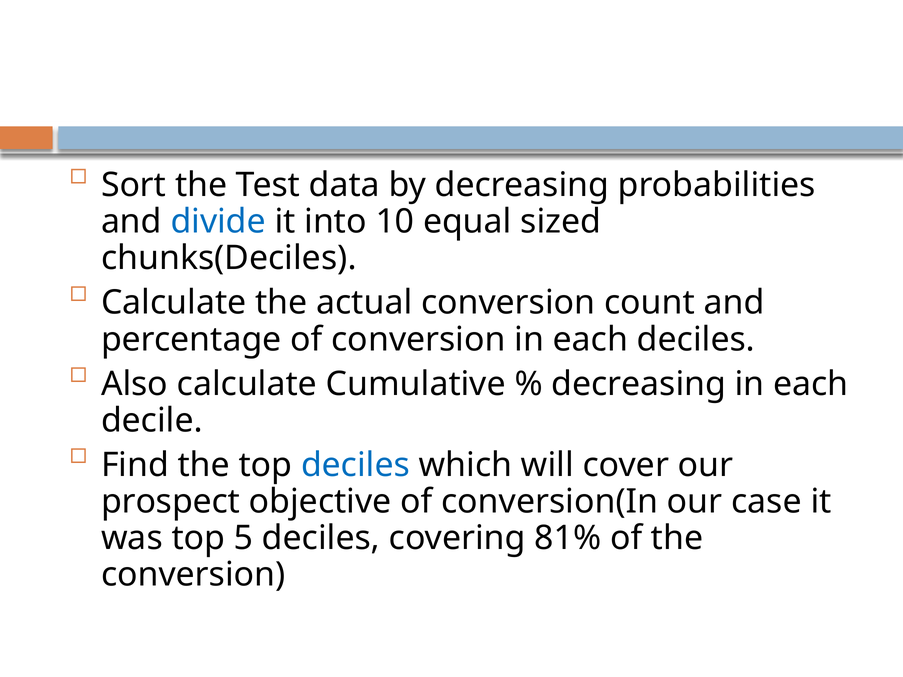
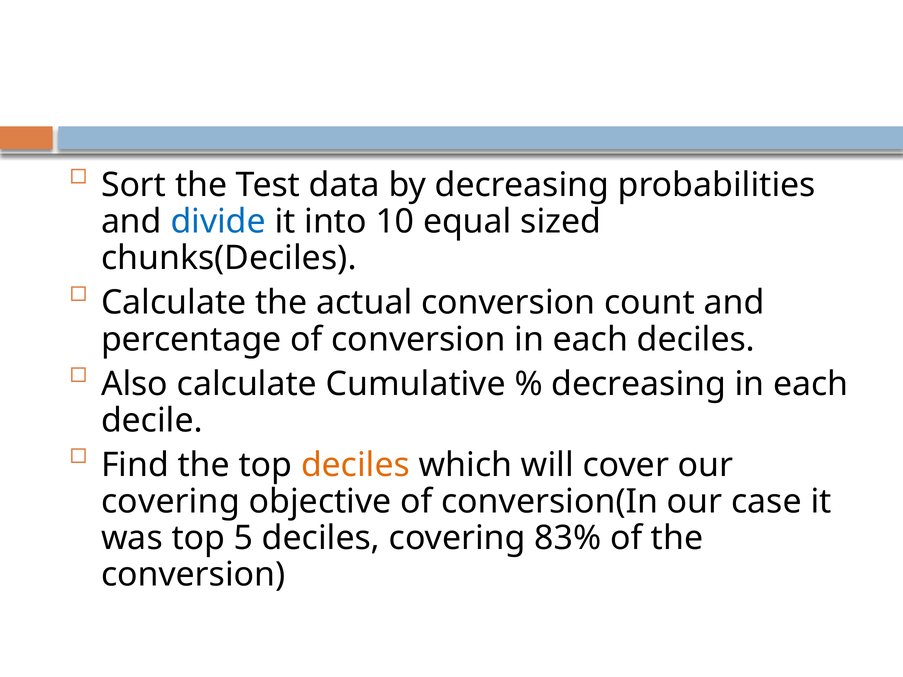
deciles at (356, 465) colour: blue -> orange
prospect at (171, 502): prospect -> covering
81%: 81% -> 83%
